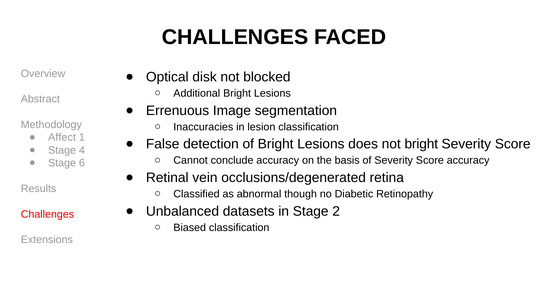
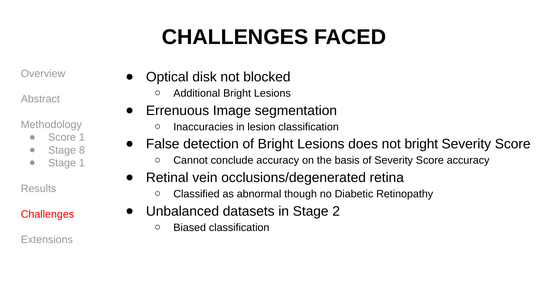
Affect at (62, 138): Affect -> Score
4: 4 -> 8
Stage 6: 6 -> 1
